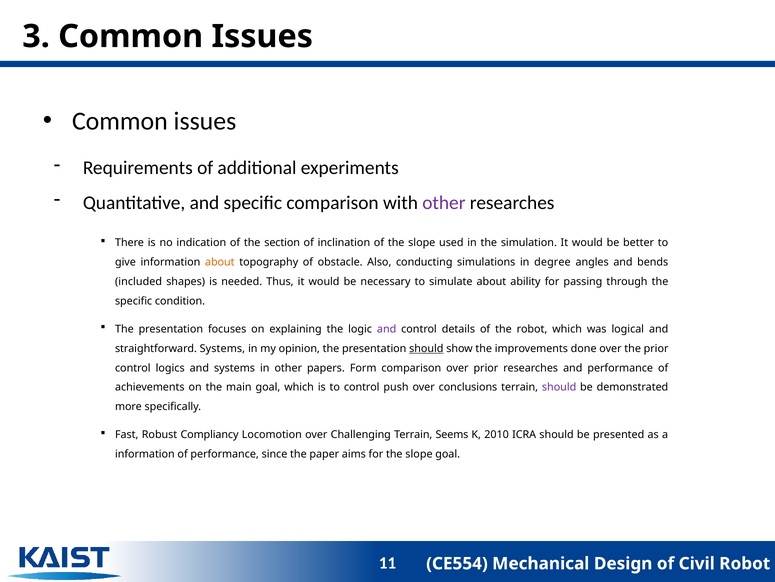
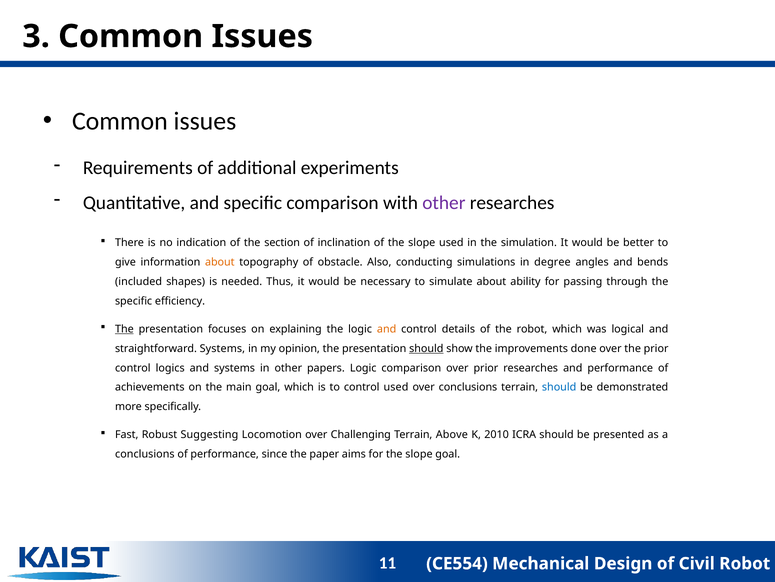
condition: condition -> efficiency
The at (124, 329) underline: none -> present
and at (387, 329) colour: purple -> orange
papers Form: Form -> Logic
control push: push -> used
should at (559, 387) colour: purple -> blue
Compliancy: Compliancy -> Suggesting
Seems: Seems -> Above
information at (145, 454): information -> conclusions
